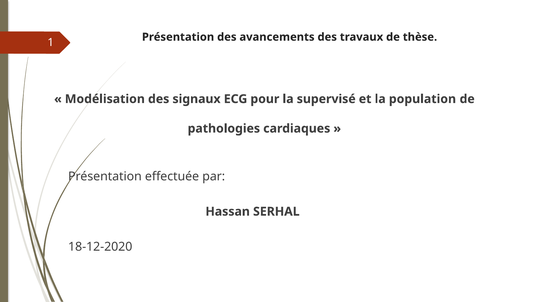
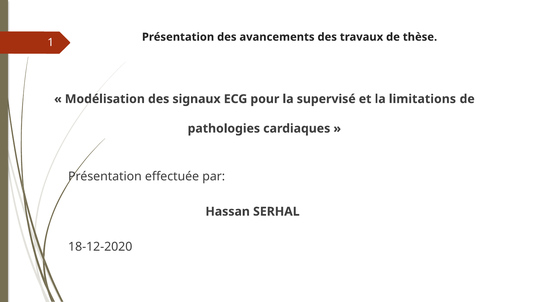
population: population -> limitations
